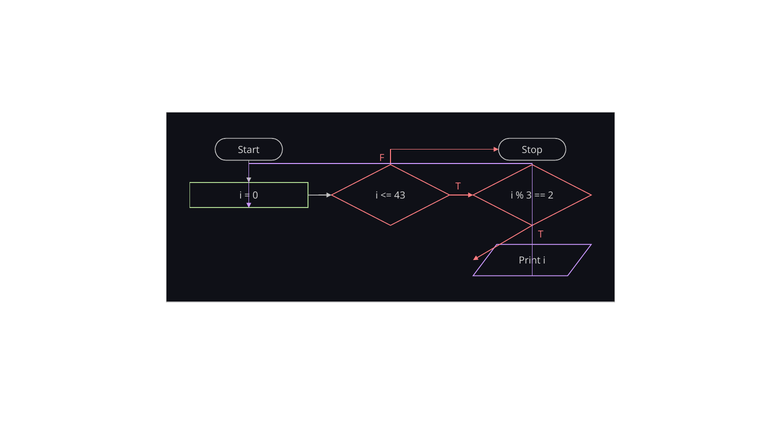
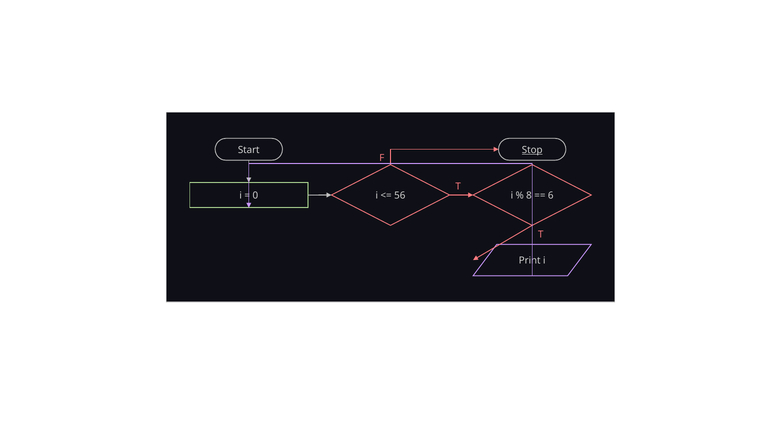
Stop underline: none -> present
43: 43 -> 56
3: 3 -> 8
2: 2 -> 6
